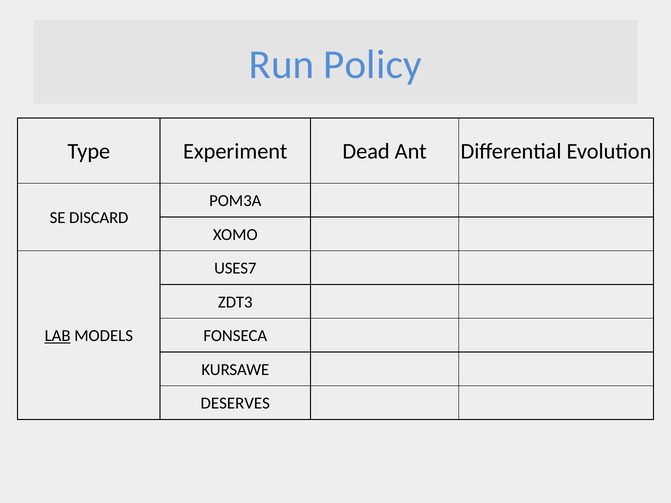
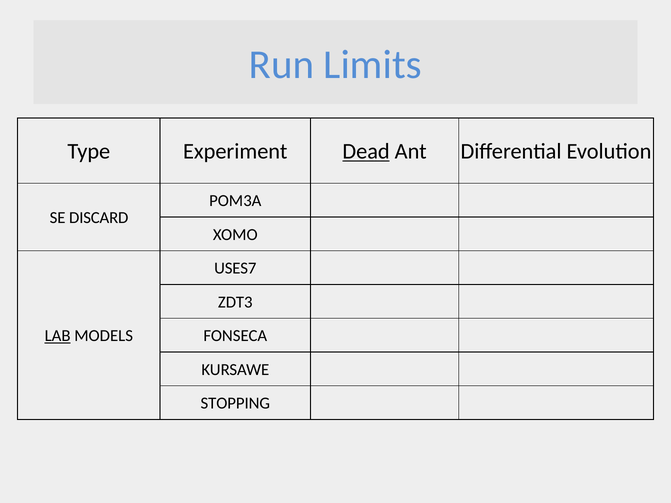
Policy: Policy -> Limits
Dead underline: none -> present
DESERVES: DESERVES -> STOPPING
